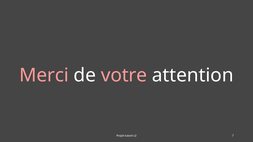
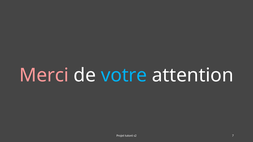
votre colour: pink -> light blue
